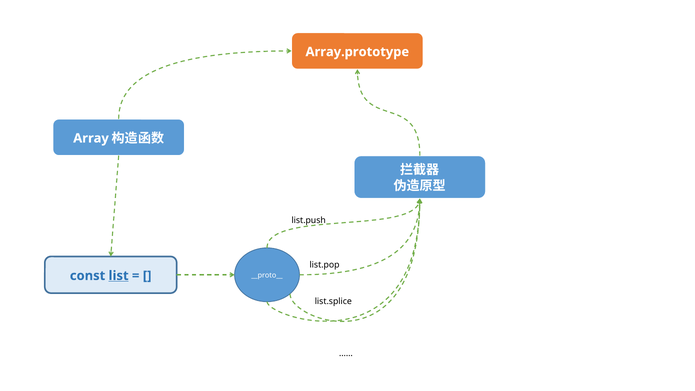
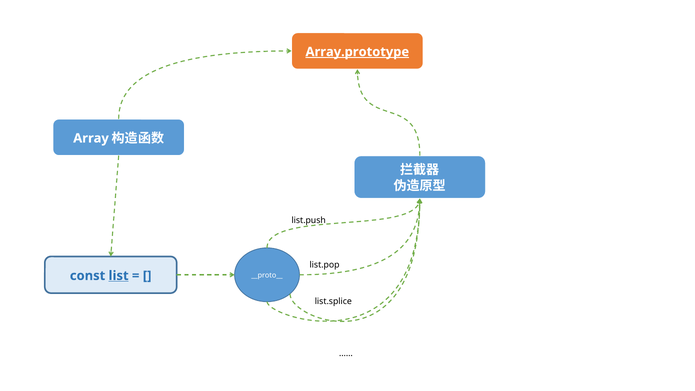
Array.prototype underline: none -> present
